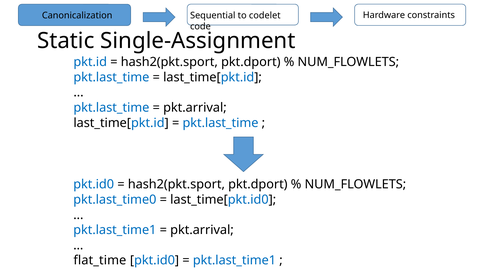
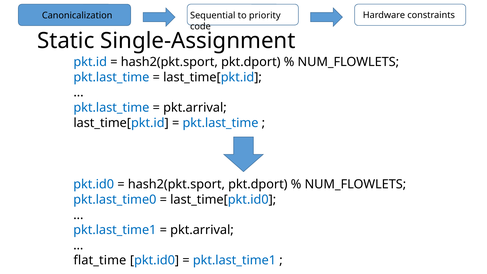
codelet: codelet -> priority
